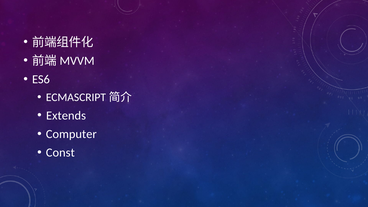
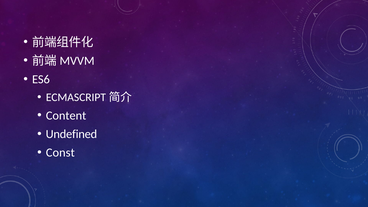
Extends: Extends -> Content
Computer: Computer -> Undefined
